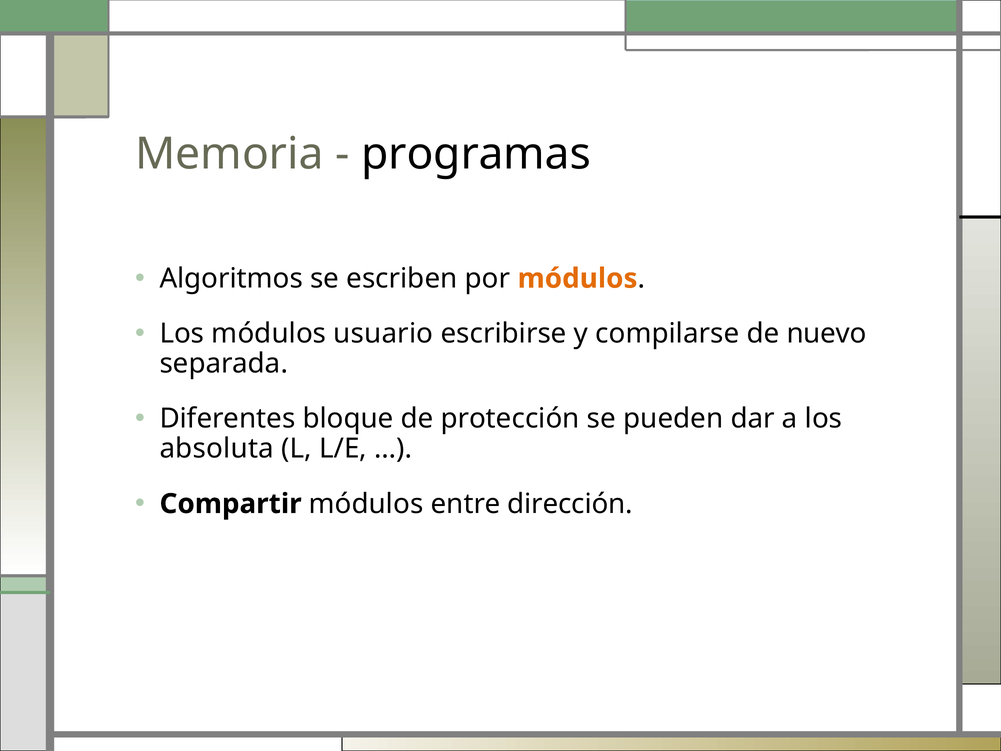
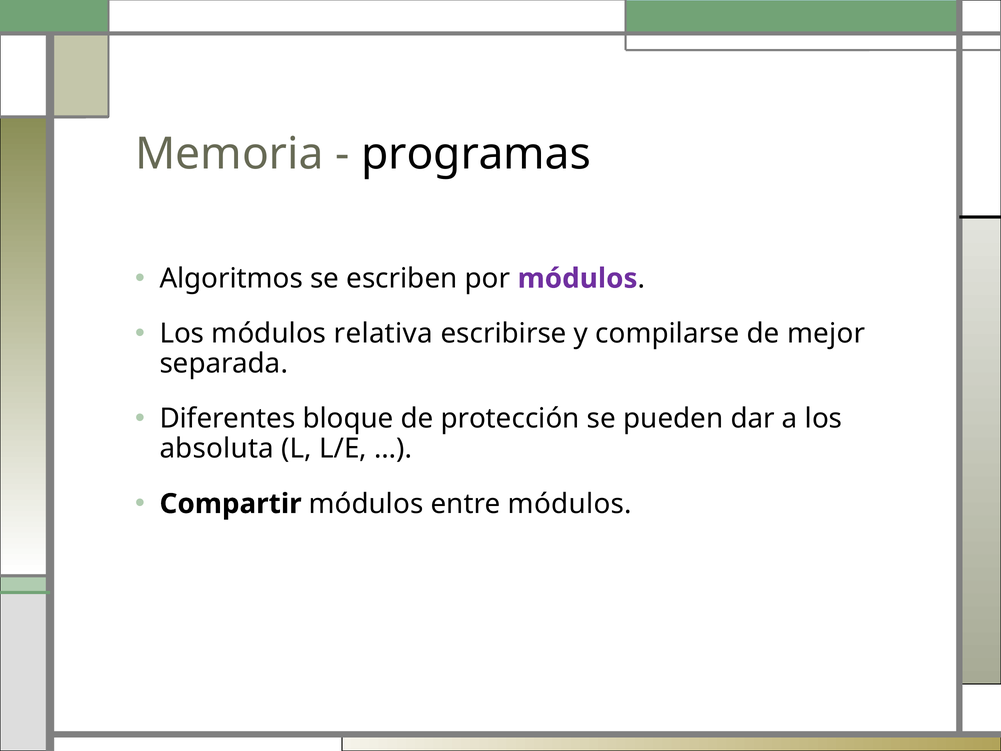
módulos at (578, 278) colour: orange -> purple
usuario: usuario -> relativa
nuevo: nuevo -> mejor
entre dirección: dirección -> módulos
